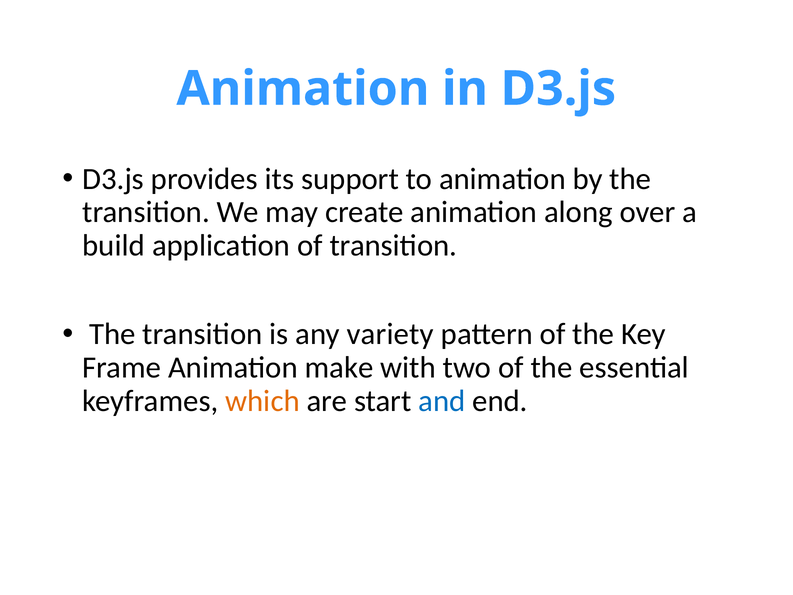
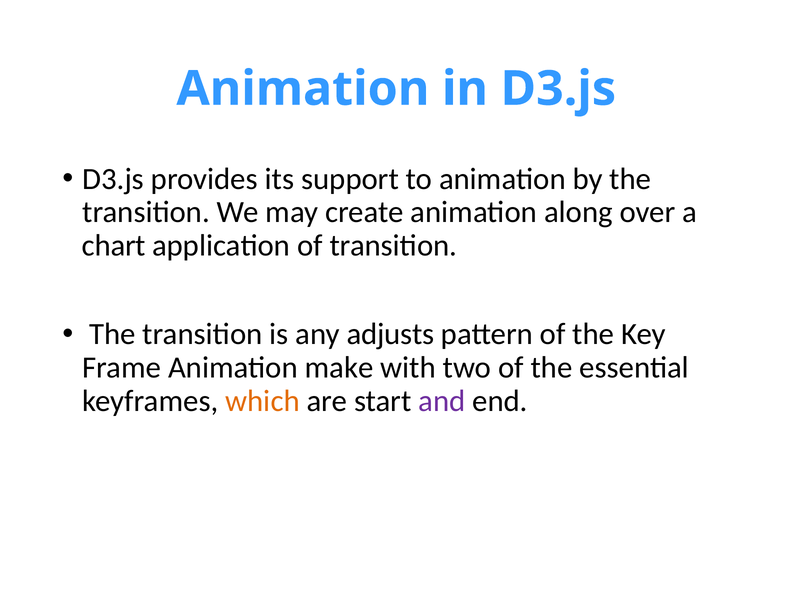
build: build -> chart
variety: variety -> adjusts
and colour: blue -> purple
